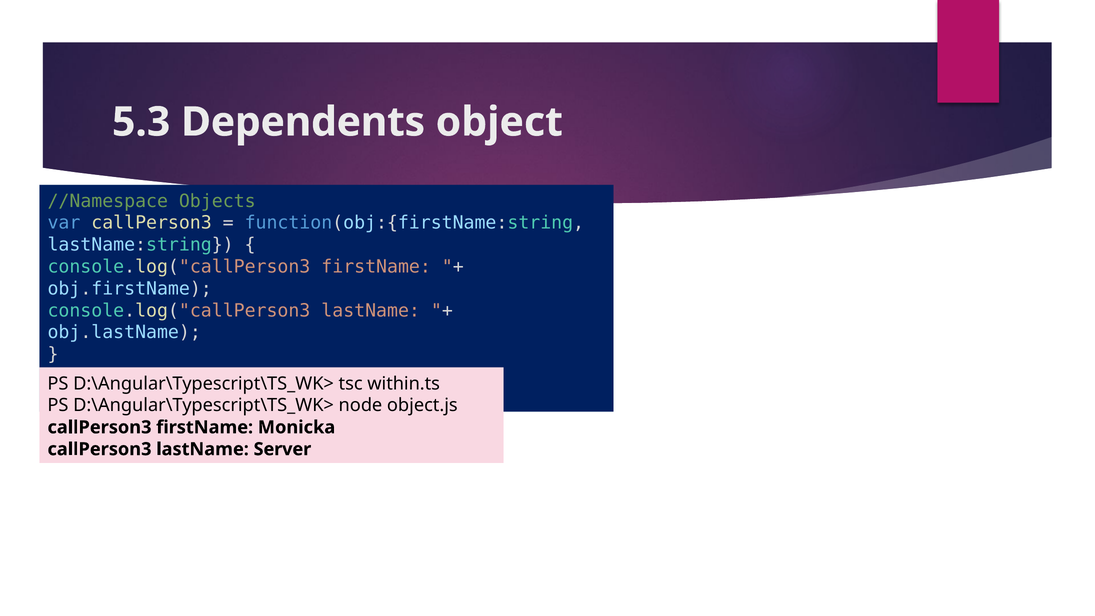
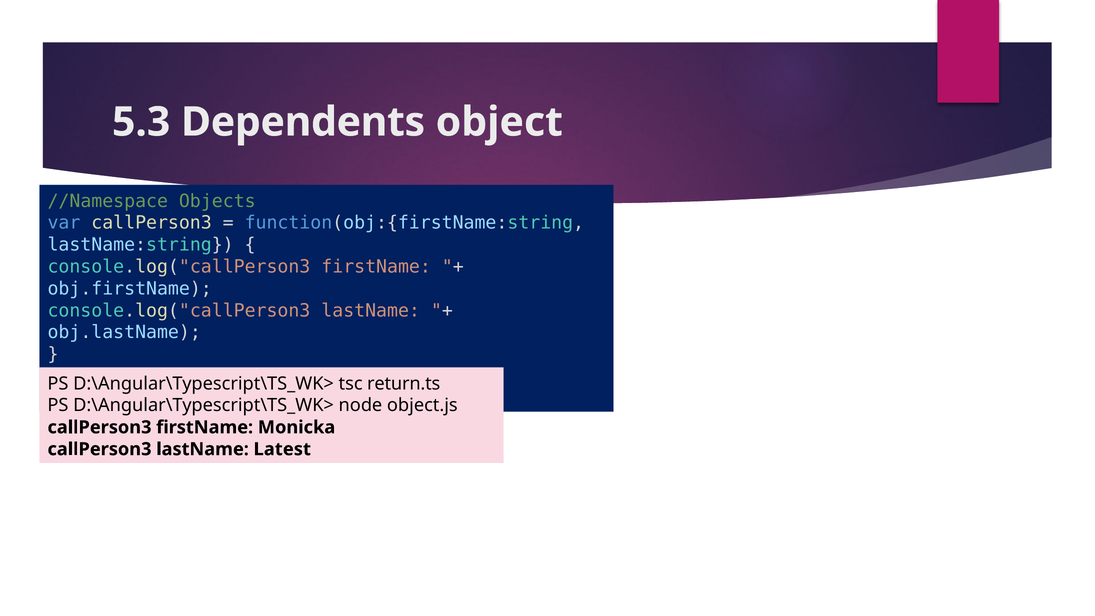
within.ts: within.ts -> return.ts
Server: Server -> Latest
